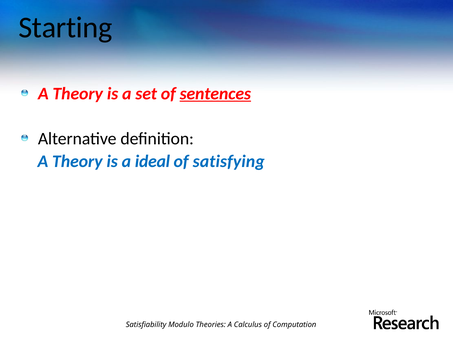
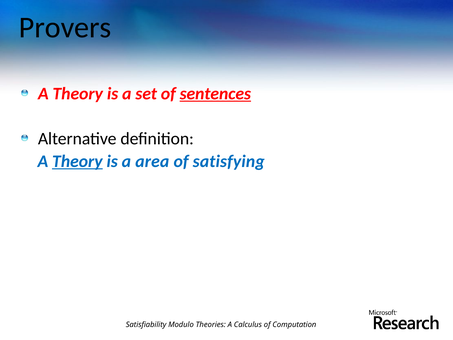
Starting: Starting -> Provers
Theory at (77, 161) underline: none -> present
ideal: ideal -> area
